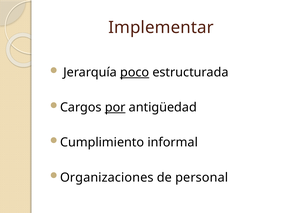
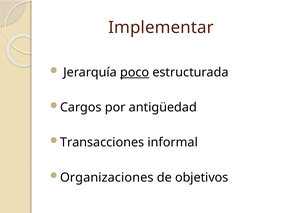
por underline: present -> none
Cumplimiento: Cumplimiento -> Transacciones
personal: personal -> objetivos
